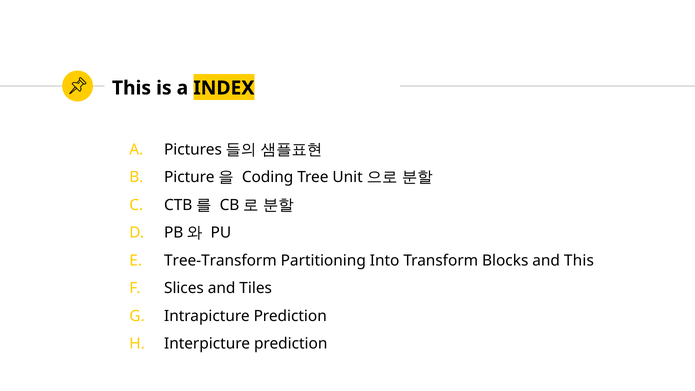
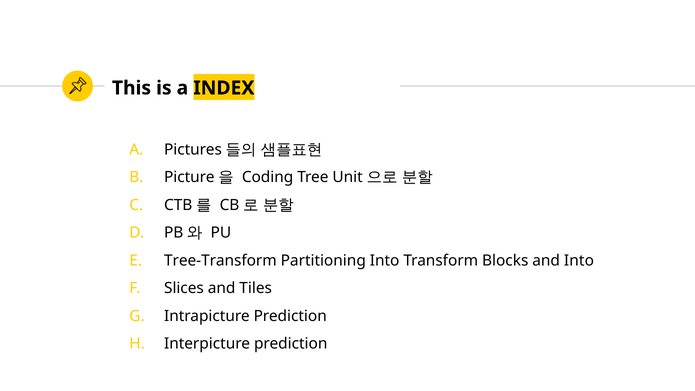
and This: This -> Into
